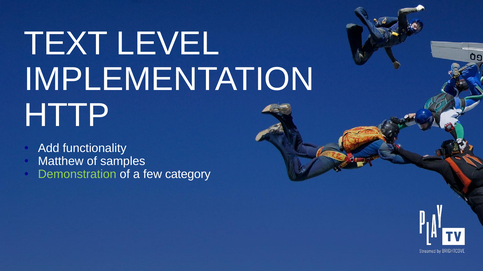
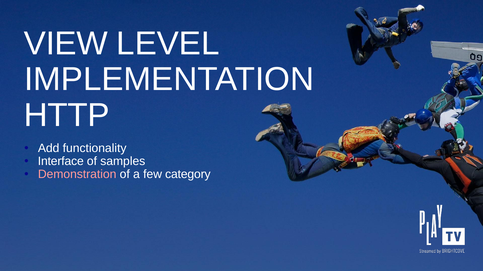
TEXT: TEXT -> VIEW
Matthew: Matthew -> Interface
Demonstration colour: light green -> pink
